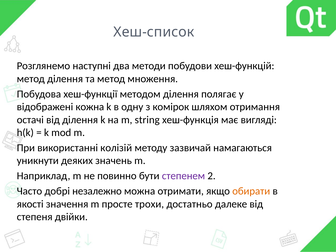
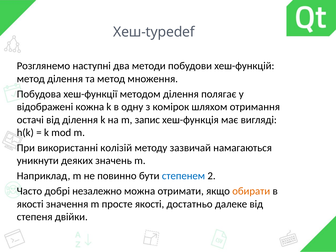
Хеш-список: Хеш-список -> Хеш-typedef
string: string -> запис
степенем colour: purple -> blue
просте трохи: трохи -> якості
